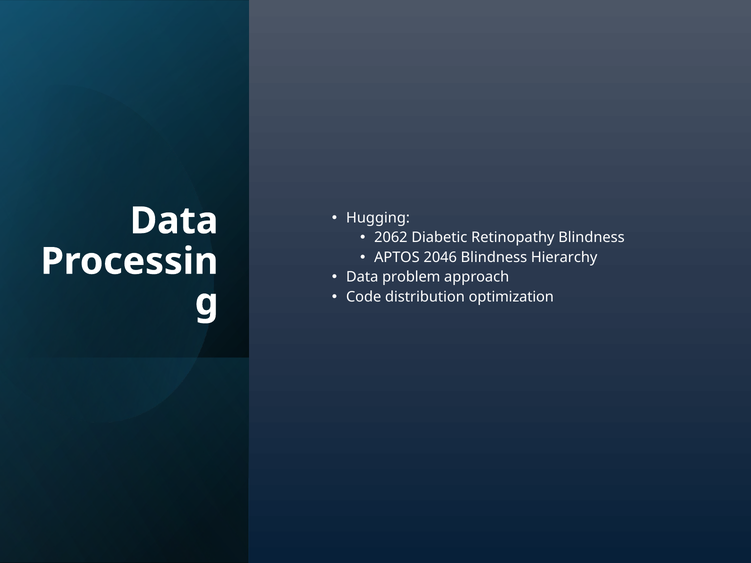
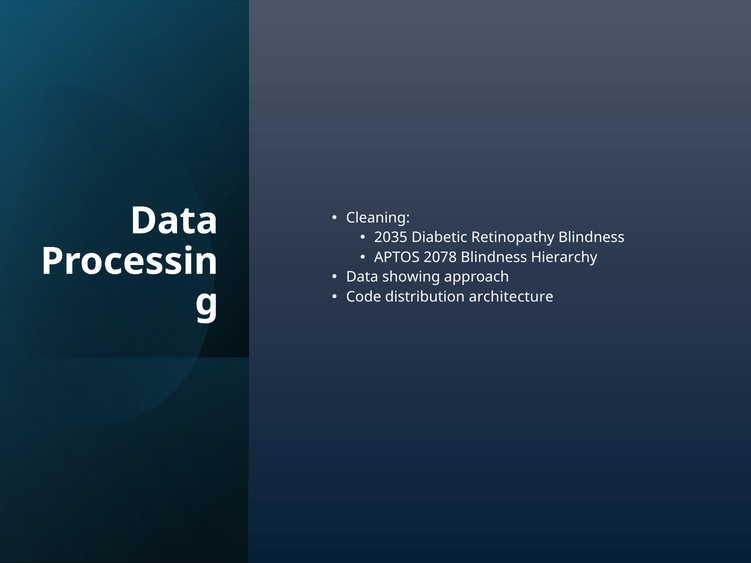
Hugging: Hugging -> Cleaning
2062: 2062 -> 2035
2046: 2046 -> 2078
problem: problem -> showing
optimization: optimization -> architecture
